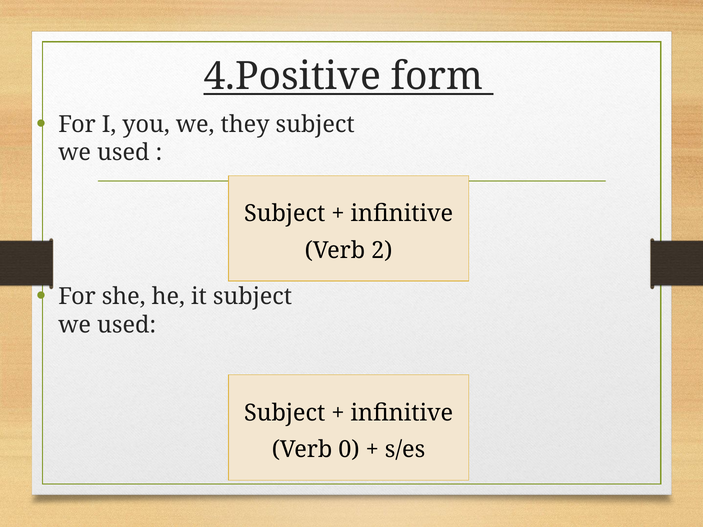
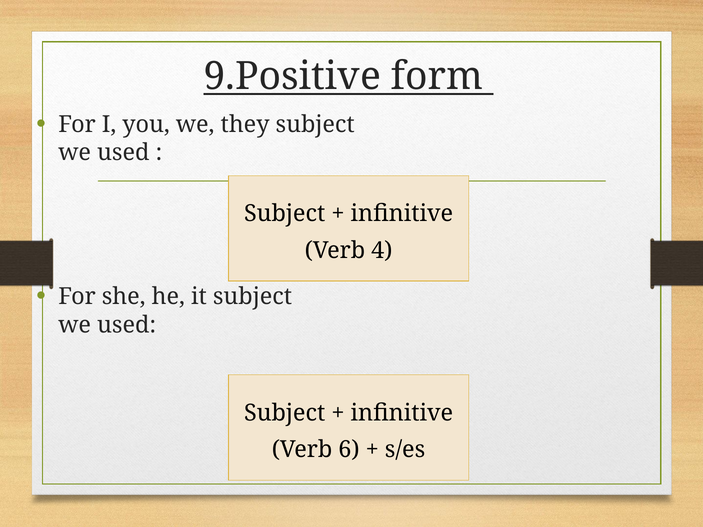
4.Positive: 4.Positive -> 9.Positive
2: 2 -> 4
0: 0 -> 6
